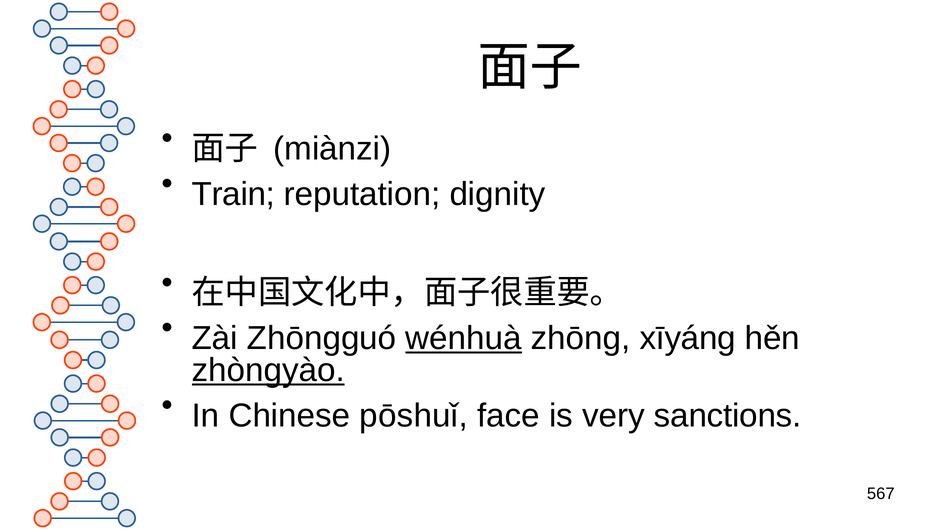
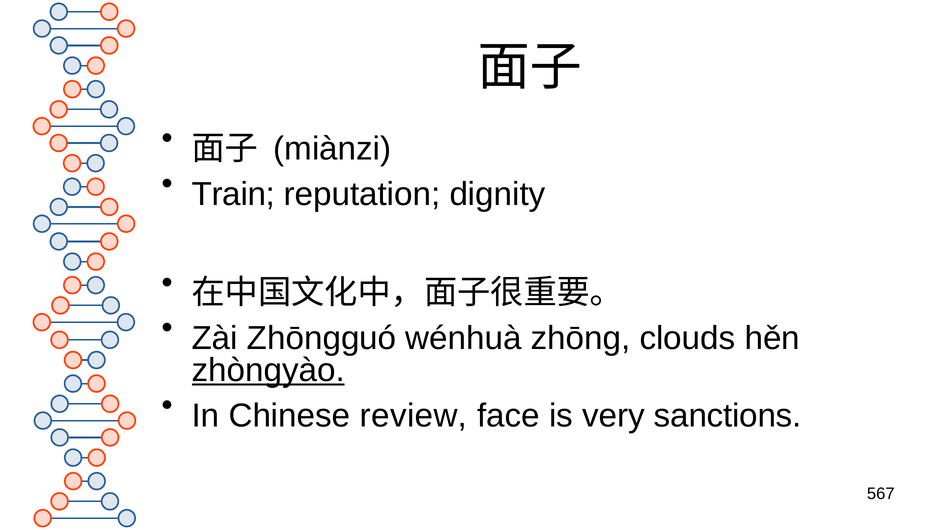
wénhuà underline: present -> none
xīyáng: xīyáng -> clouds
pōshuǐ: pōshuǐ -> review
